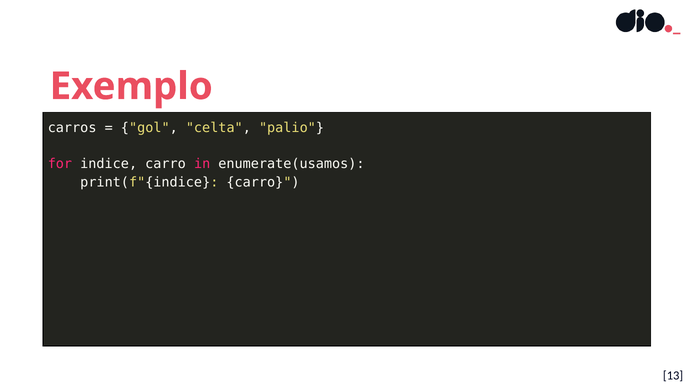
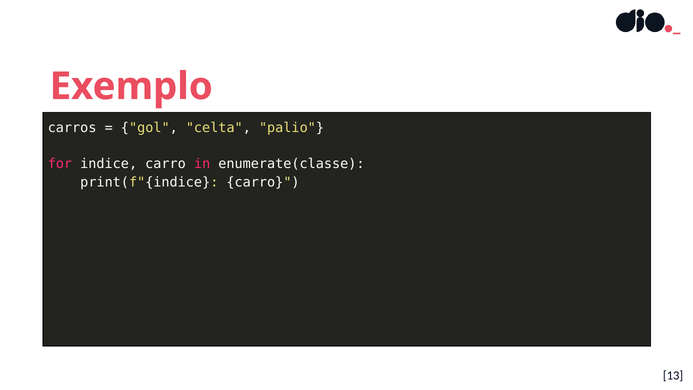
enumerate(usamos: enumerate(usamos -> enumerate(classe
